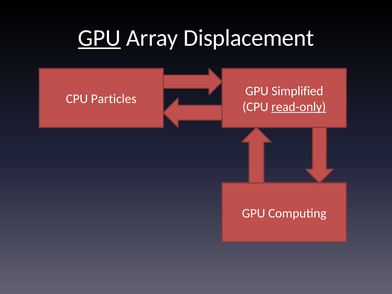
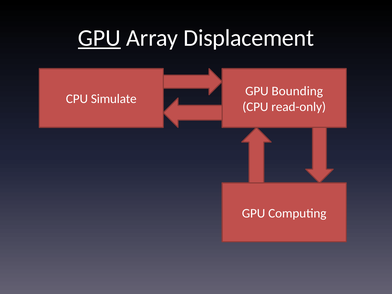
Simplified: Simplified -> Bounding
Particles: Particles -> Simulate
read-only underline: present -> none
